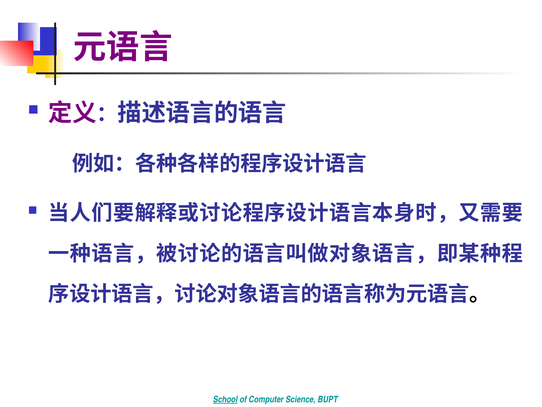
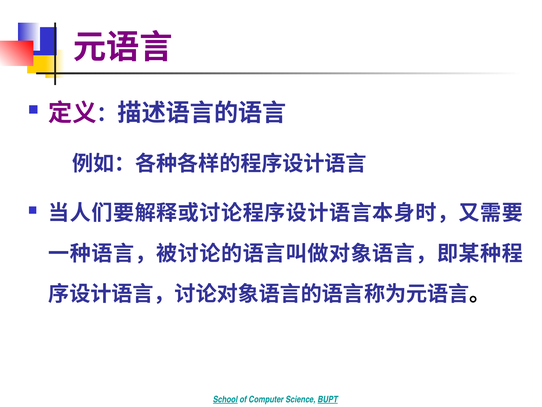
BUPT underline: none -> present
